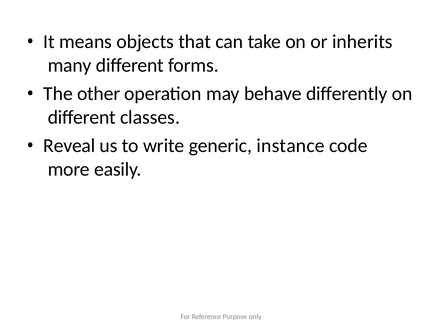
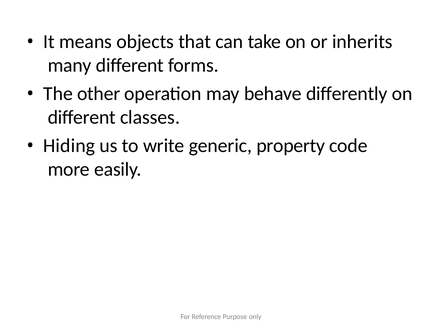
Reveal: Reveal -> Hiding
instance: instance -> property
